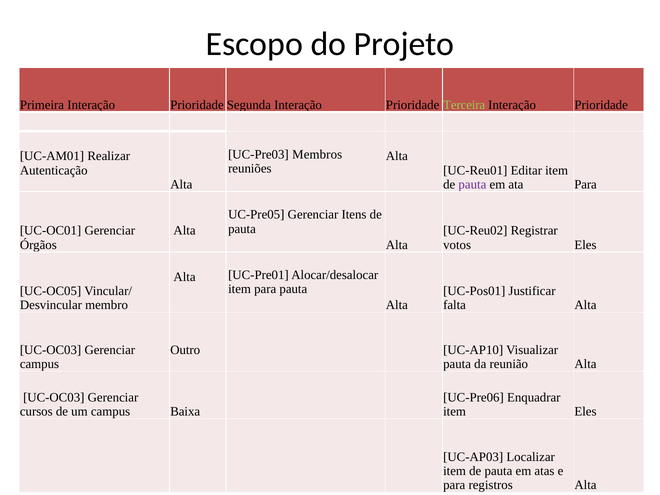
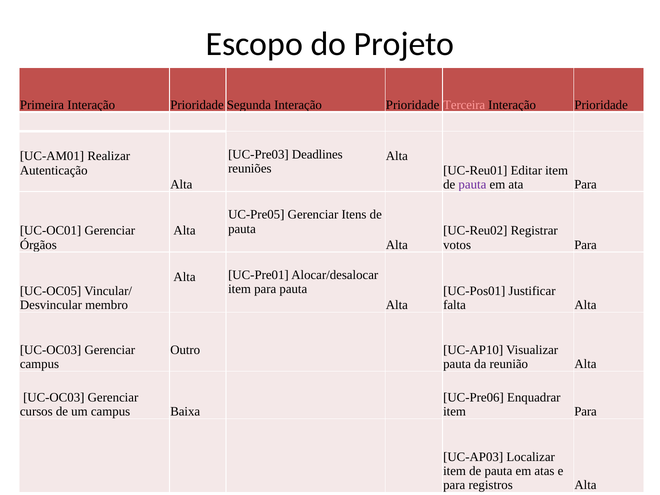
Terceira colour: light green -> pink
Membros: Membros -> Deadlines
votos Eles: Eles -> Para
Eles at (585, 412): Eles -> Para
